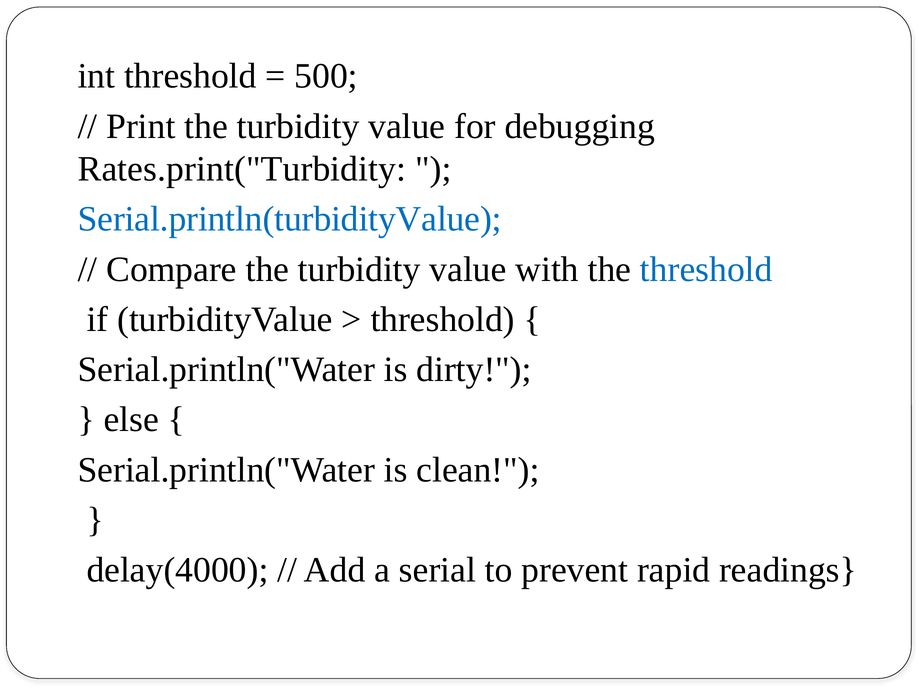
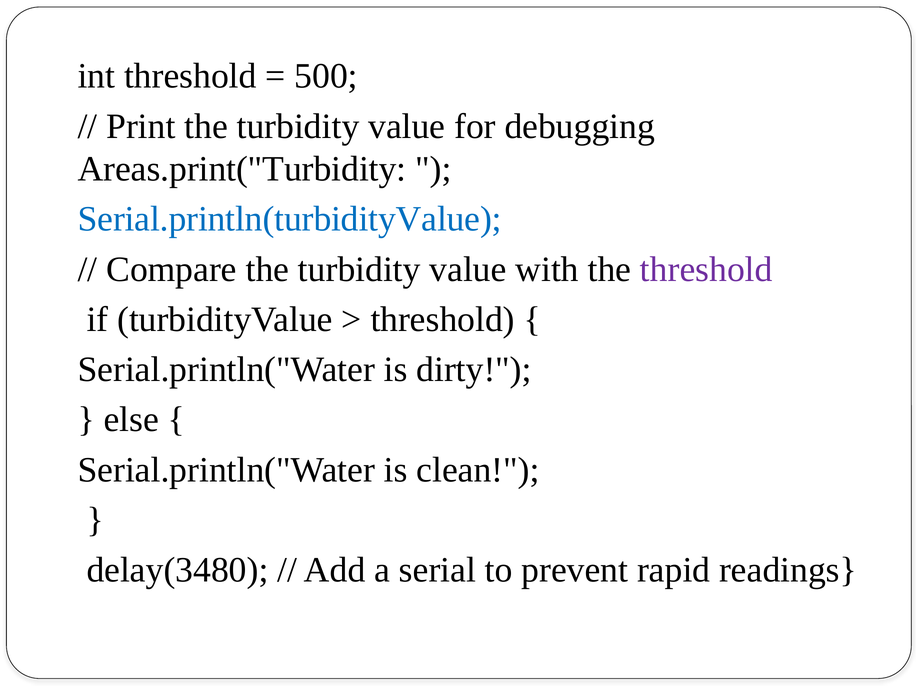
Rates.print("Turbidity: Rates.print("Turbidity -> Areas.print("Turbidity
threshold at (706, 269) colour: blue -> purple
delay(4000: delay(4000 -> delay(3480
